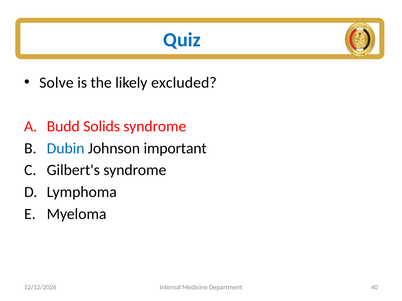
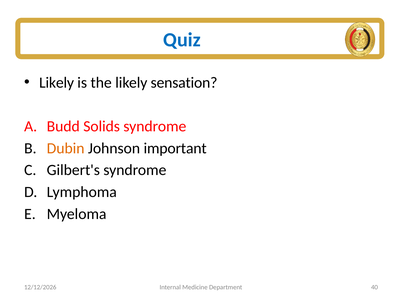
Solve at (56, 83): Solve -> Likely
excluded: excluded -> sensation
Dubin colour: blue -> orange
